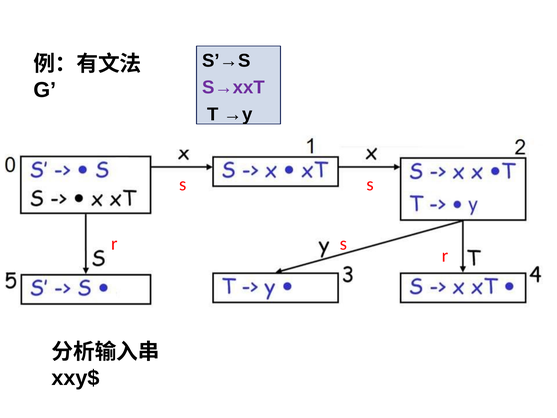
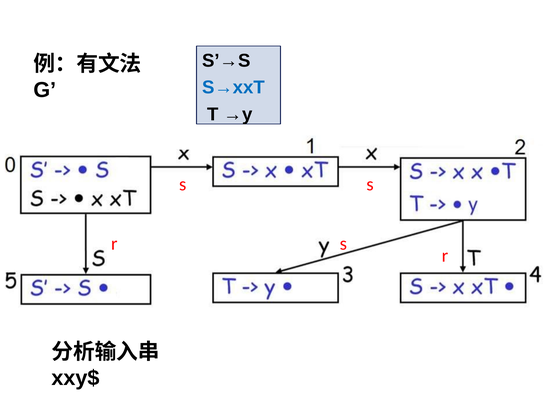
S→xxT colour: purple -> blue
